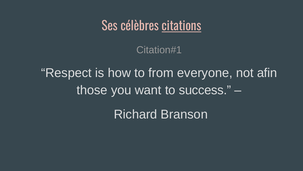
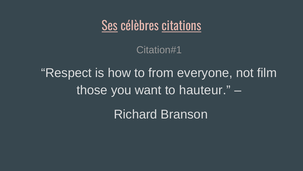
Ses underline: none -> present
afin: afin -> film
success: success -> hauteur
